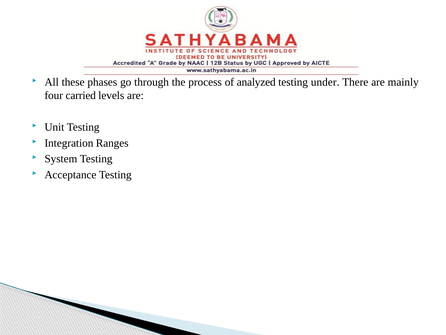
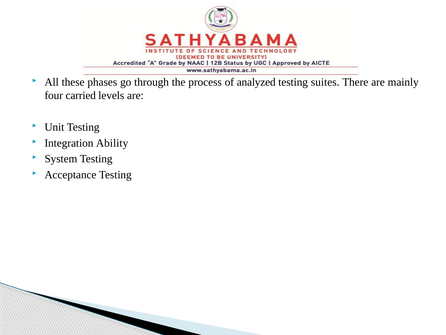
under: under -> suites
Ranges: Ranges -> Ability
